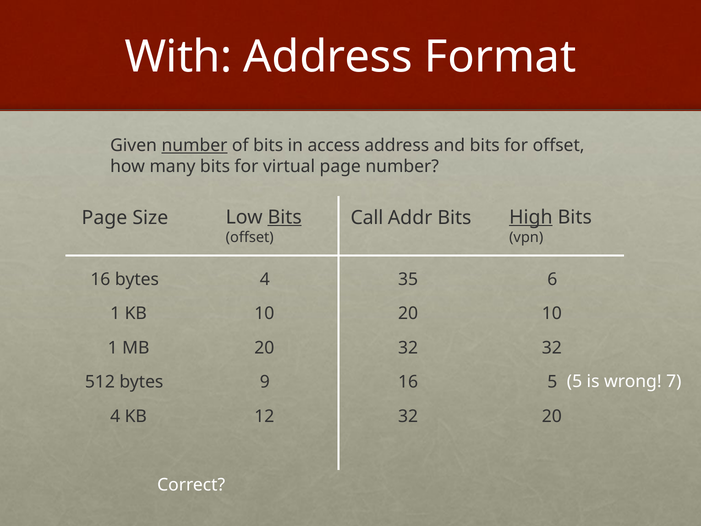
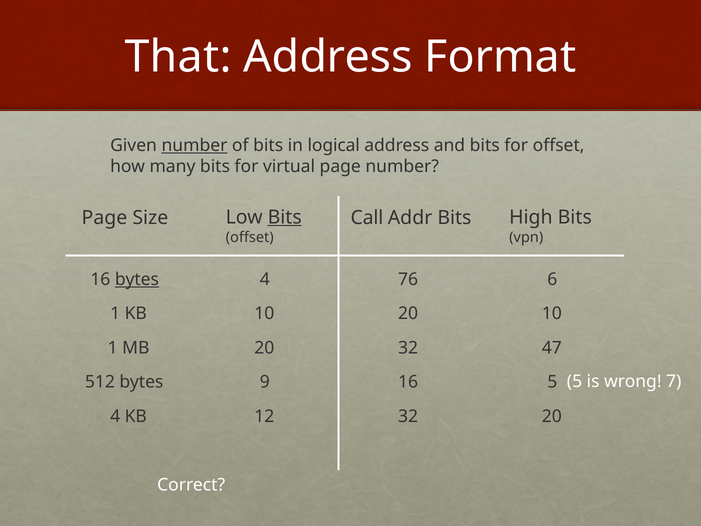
With: With -> That
access: access -> logical
High underline: present -> none
bytes at (137, 279) underline: none -> present
35: 35 -> 76
32 32: 32 -> 47
